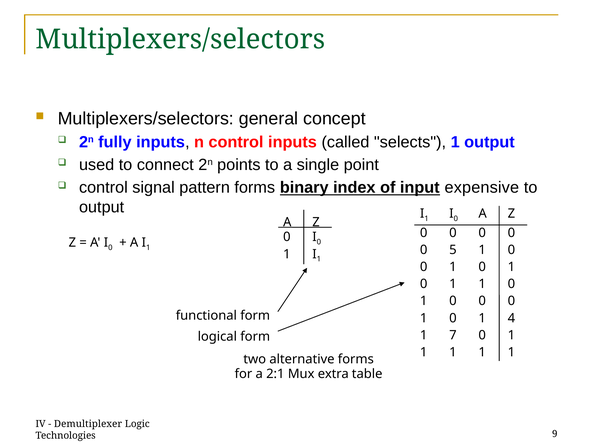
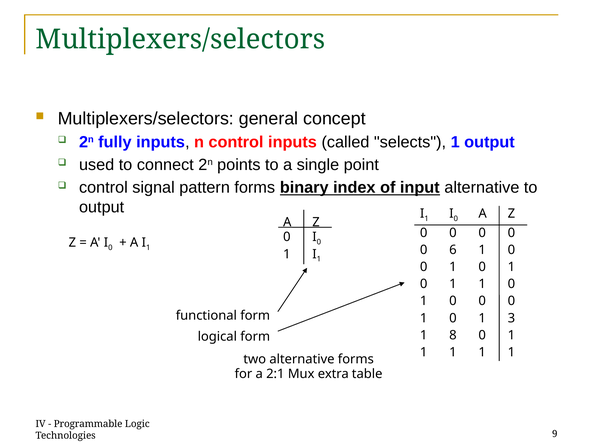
input expensive: expensive -> alternative
5: 5 -> 6
4: 4 -> 3
7: 7 -> 8
Demultiplexer: Demultiplexer -> Programmable
